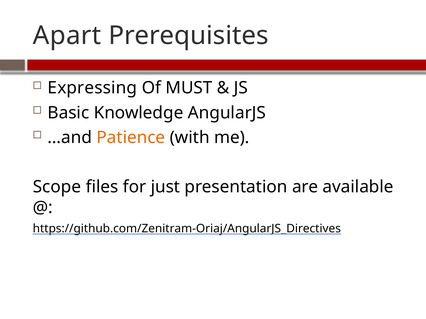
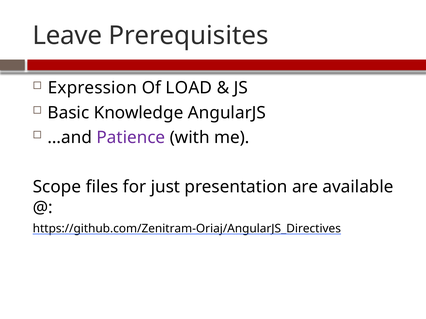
Apart: Apart -> Leave
Expressing: Expressing -> Expression
MUST: MUST -> LOAD
Patience colour: orange -> purple
